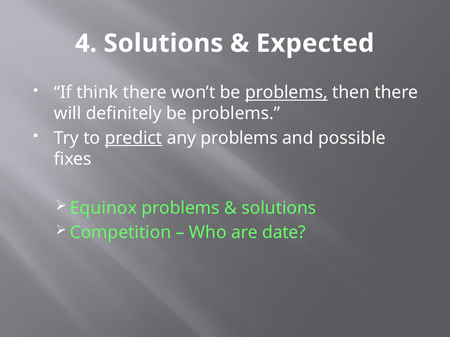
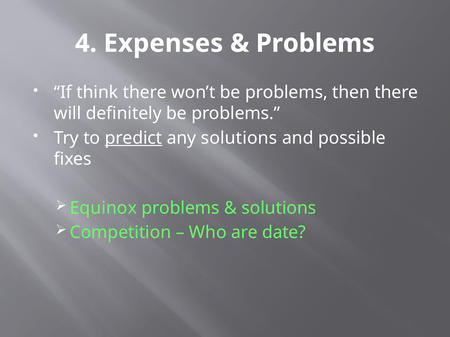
4 Solutions: Solutions -> Expenses
Expected at (315, 43): Expected -> Problems
problems at (286, 93) underline: present -> none
any problems: problems -> solutions
